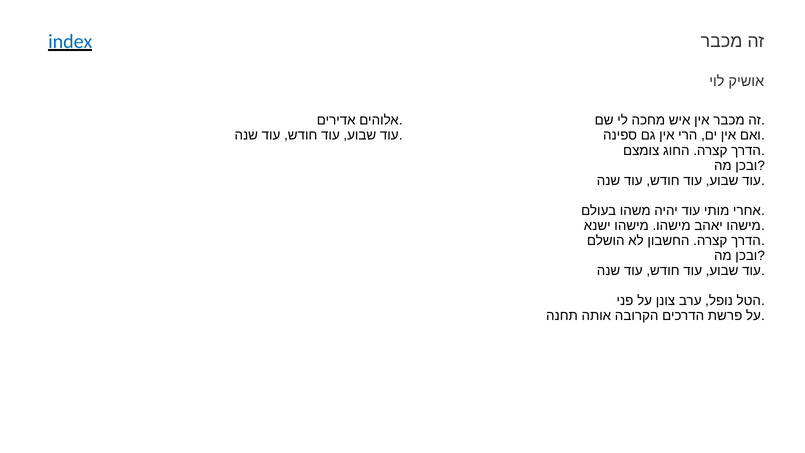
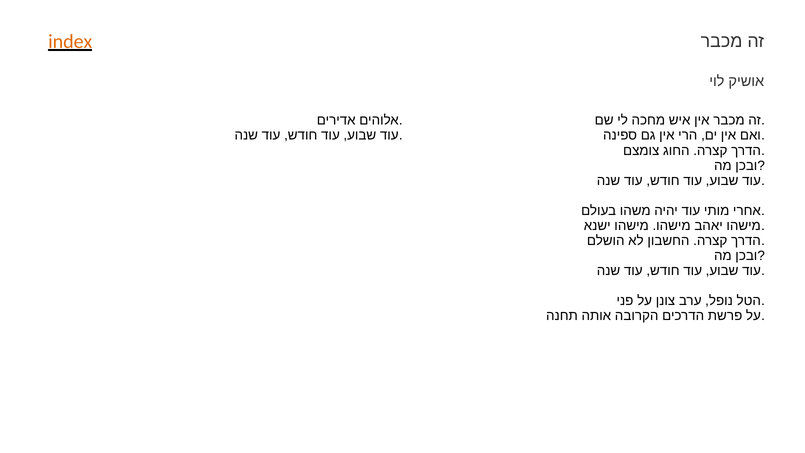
index colour: blue -> orange
